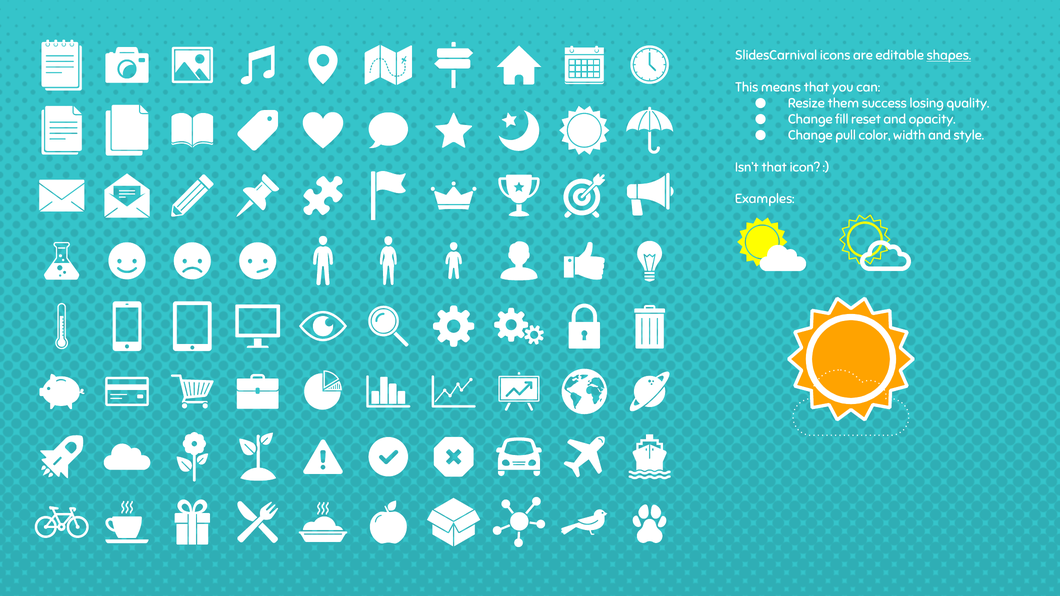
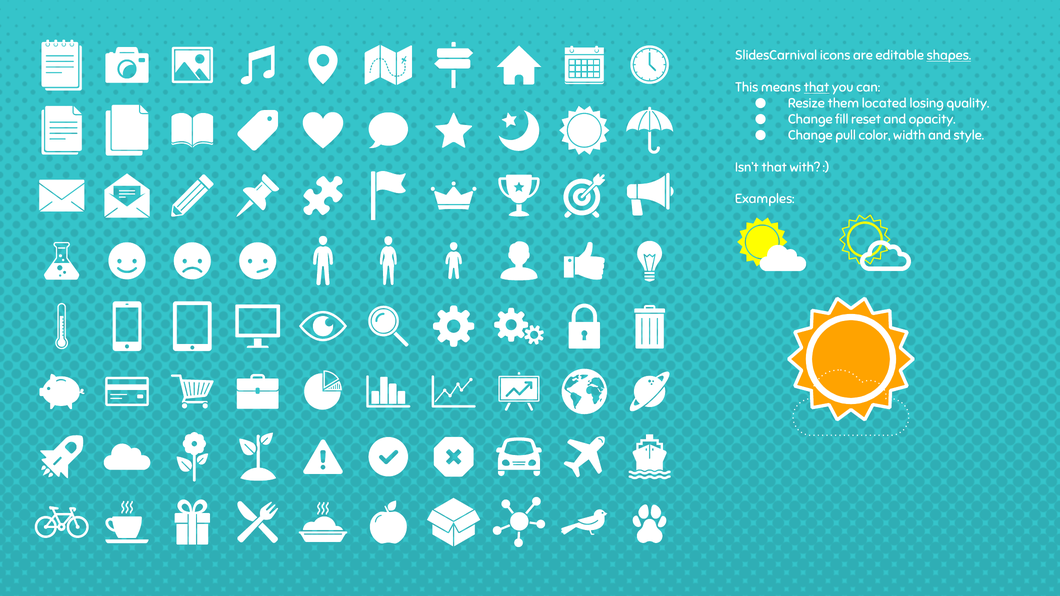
that at (817, 88) underline: none -> present
success: success -> located
icon: icon -> with
